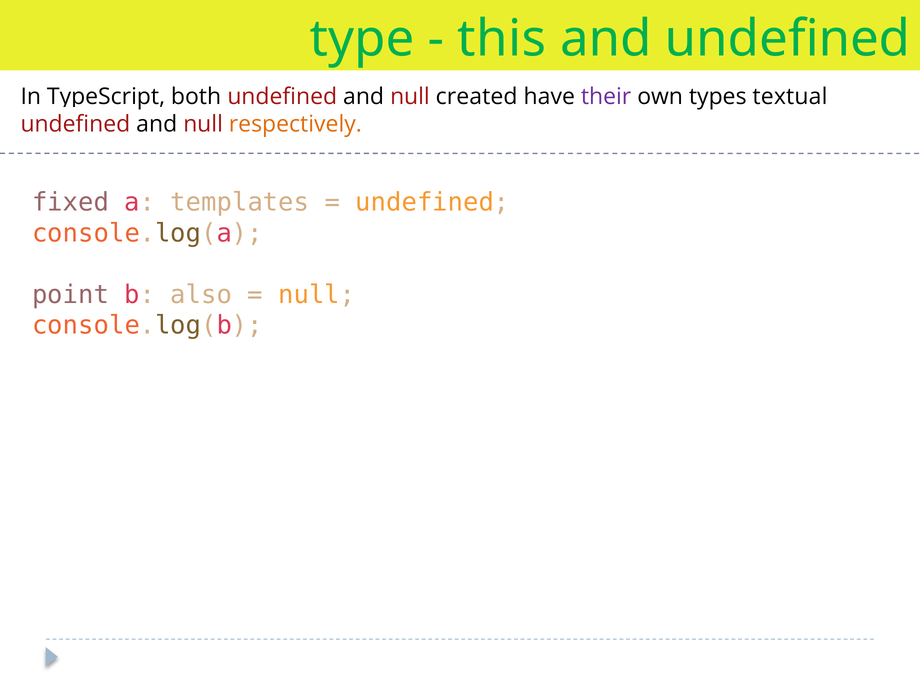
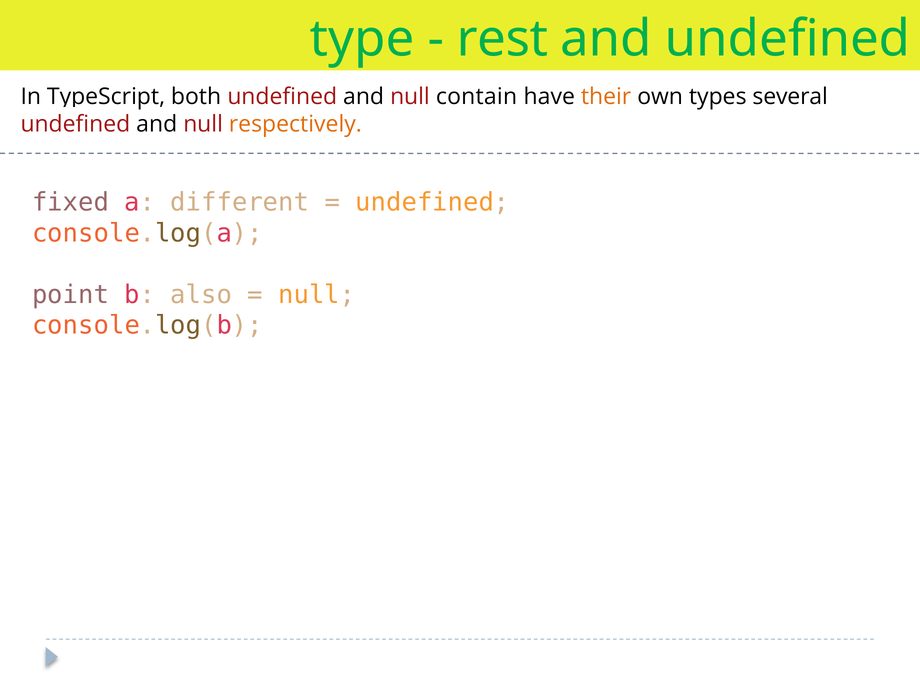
this: this -> rest
created: created -> contain
their colour: purple -> orange
textual: textual -> several
templates: templates -> different
